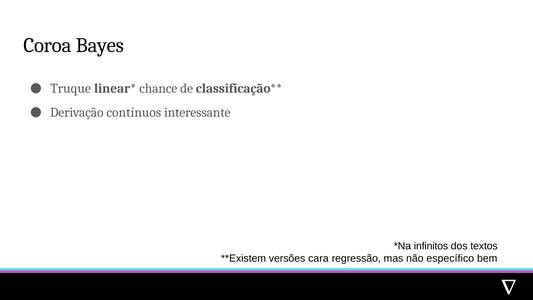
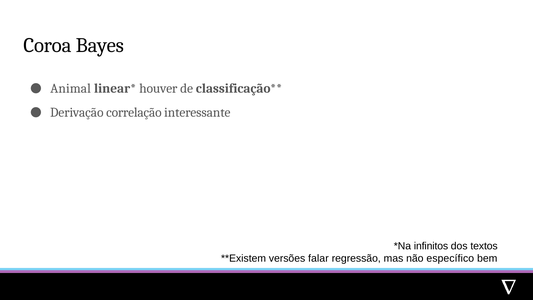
Truque: Truque -> Animal
chance: chance -> houver
contínuos: contínuos -> correlação
cara: cara -> falar
